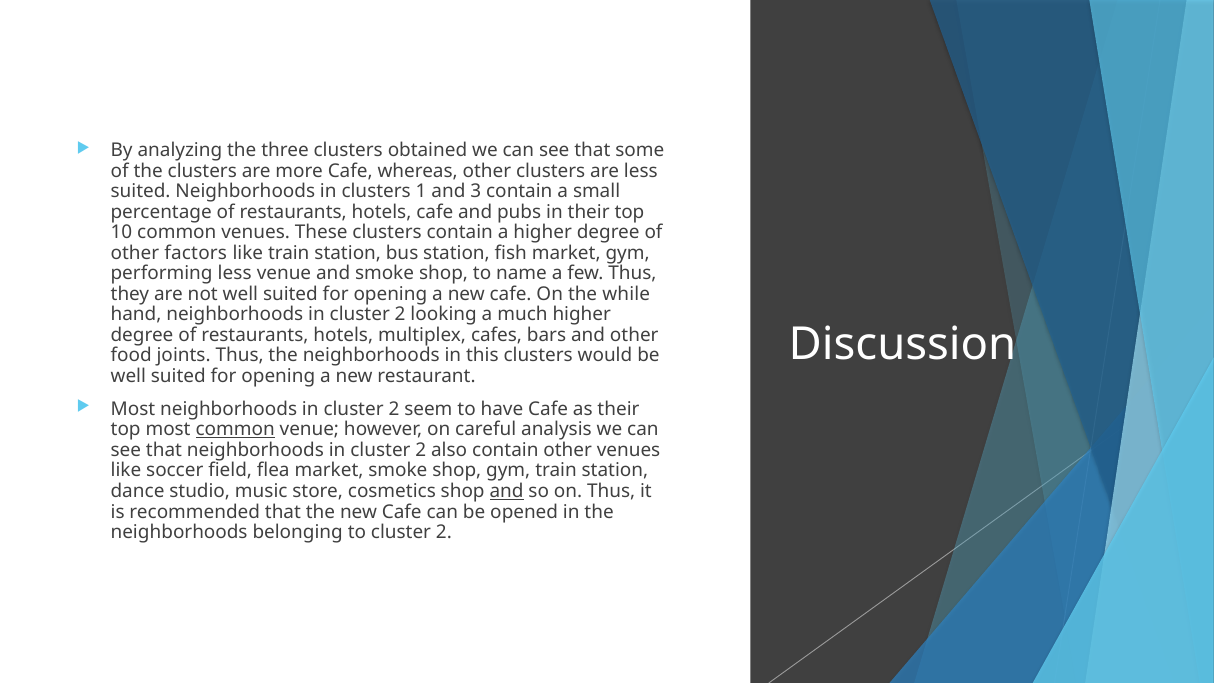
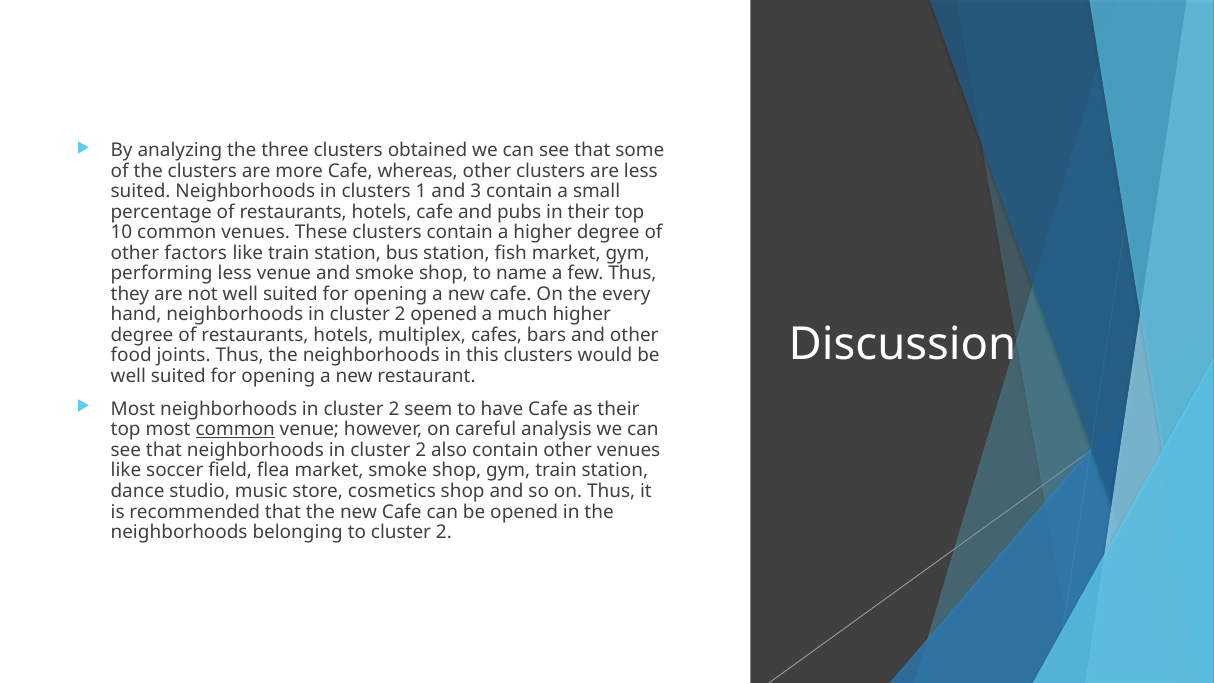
while: while -> every
2 looking: looking -> opened
and at (507, 491) underline: present -> none
